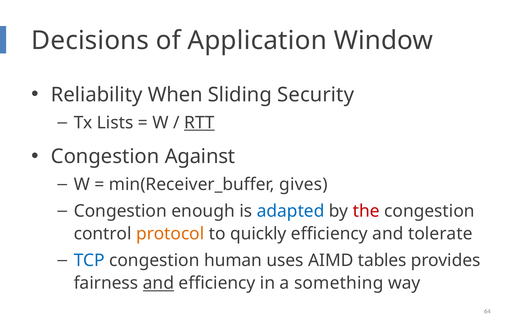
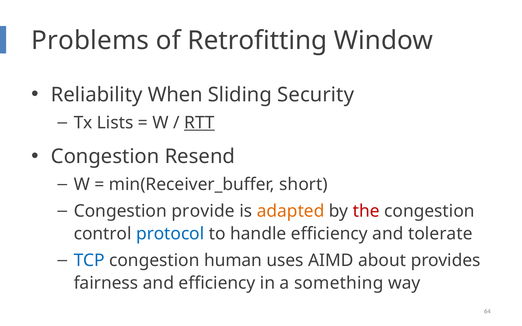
Decisions: Decisions -> Problems
Application: Application -> Retrofitting
Against: Against -> Resend
gives: gives -> short
enough: enough -> provide
adapted colour: blue -> orange
protocol colour: orange -> blue
quickly: quickly -> handle
tables: tables -> about
and at (158, 283) underline: present -> none
